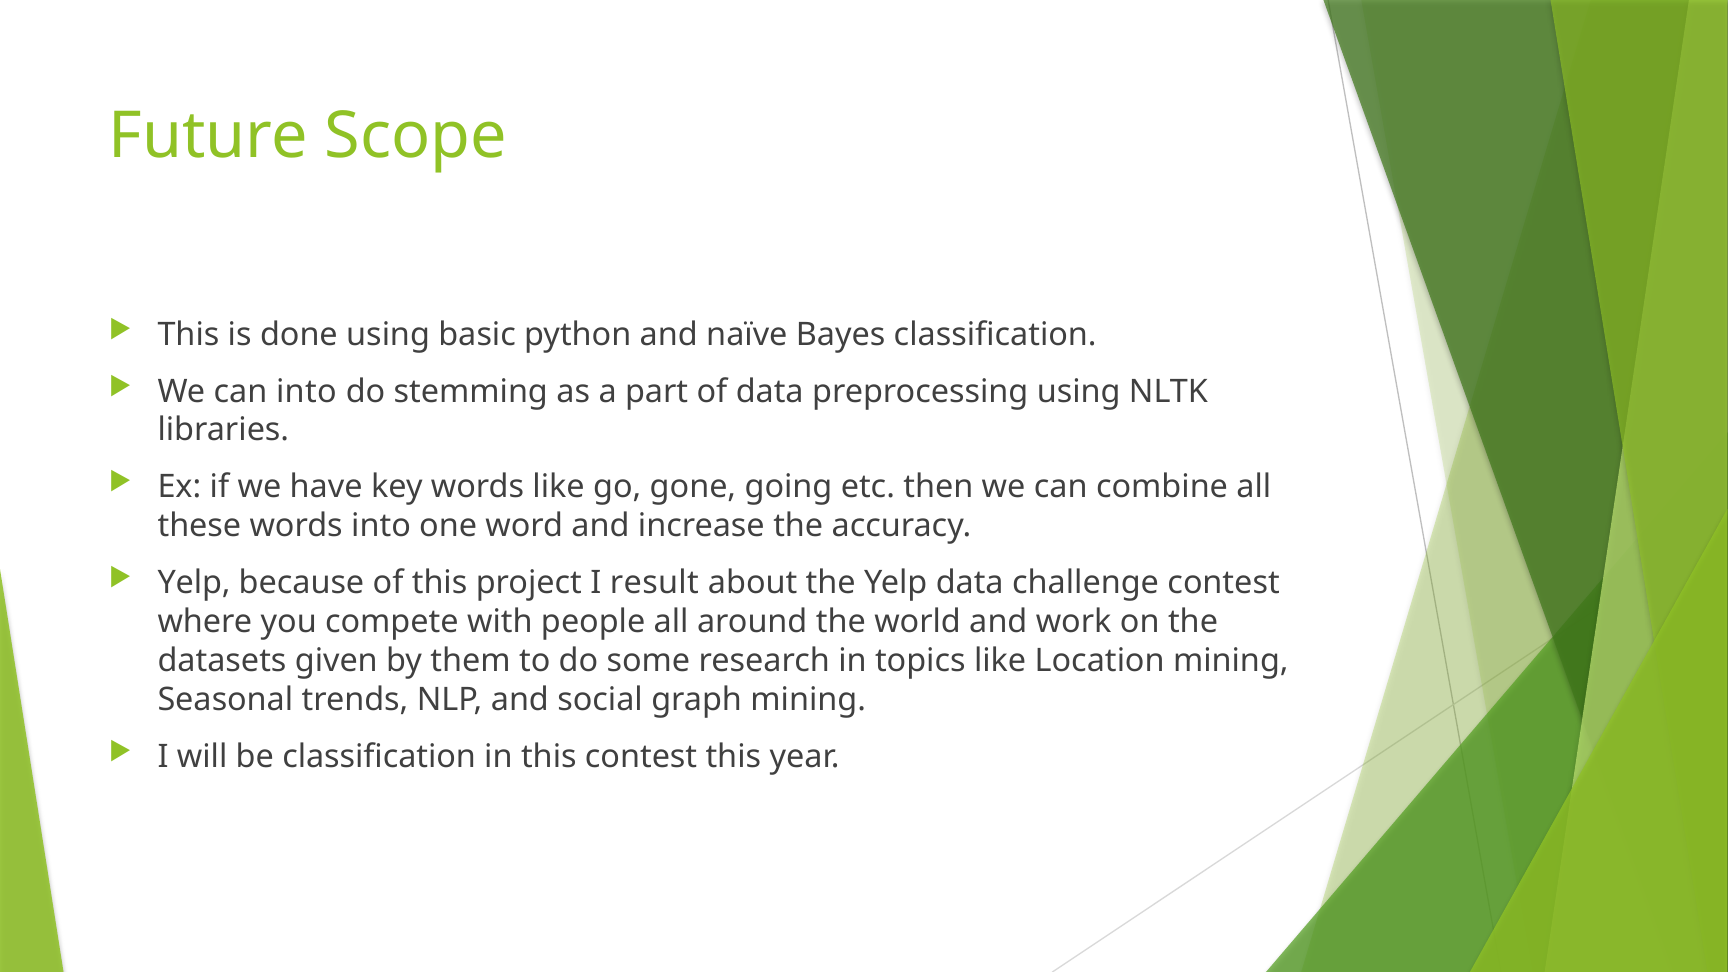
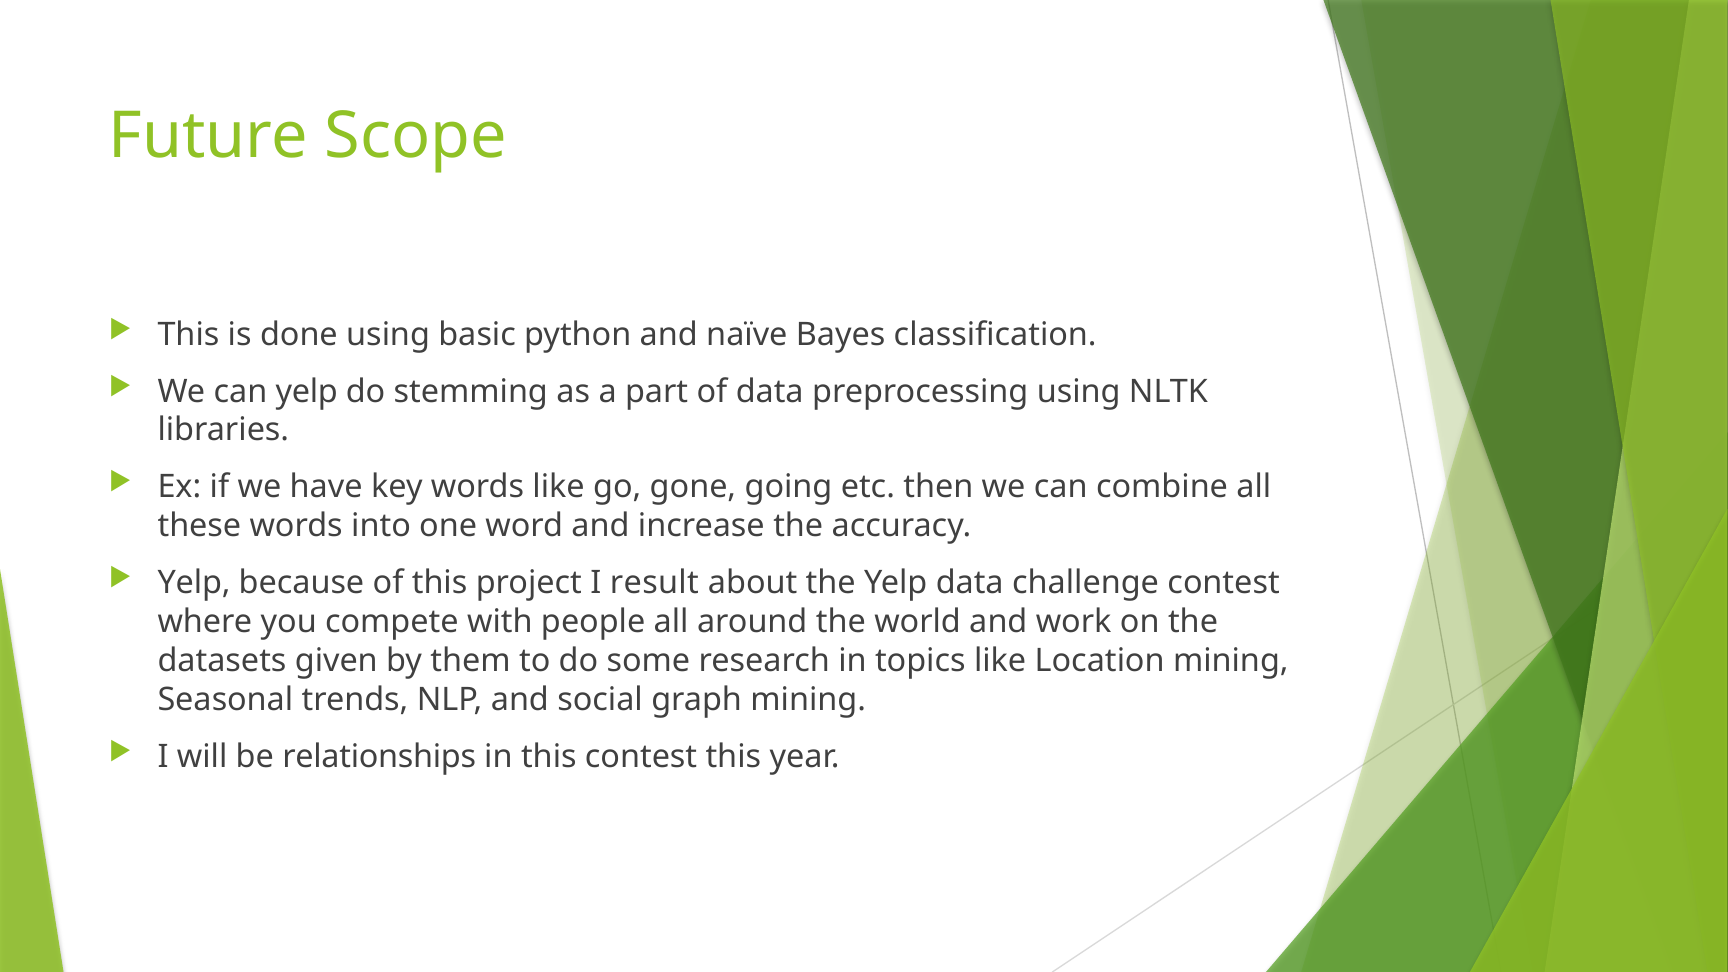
can into: into -> yelp
be classification: classification -> relationships
